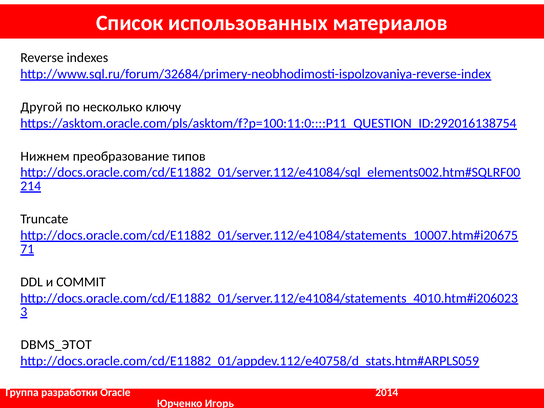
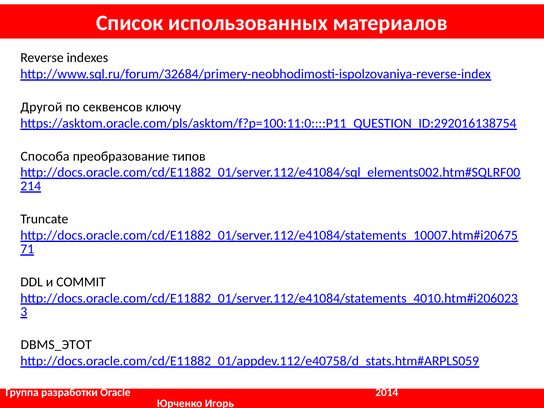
несколько: несколько -> секвенсов
Нижнем: Нижнем -> Способа
